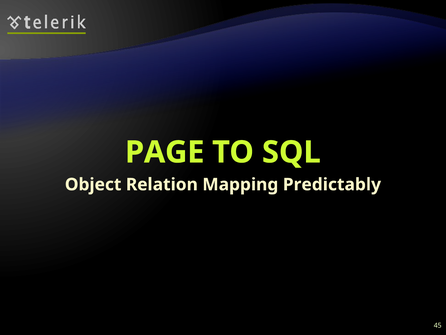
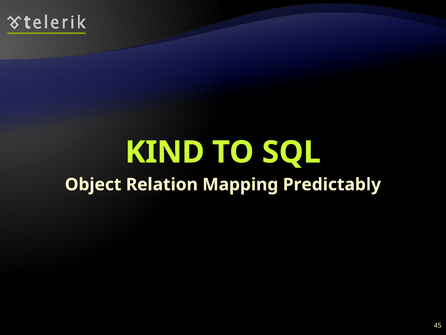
PAGE: PAGE -> KIND
